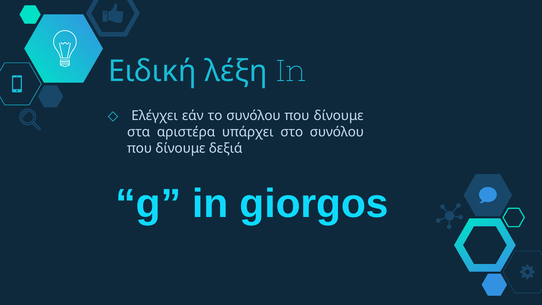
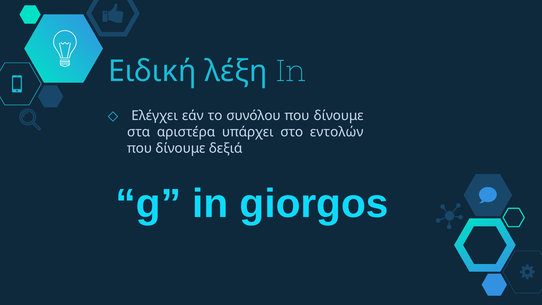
στο συνόλου: συνόλου -> εντολών
